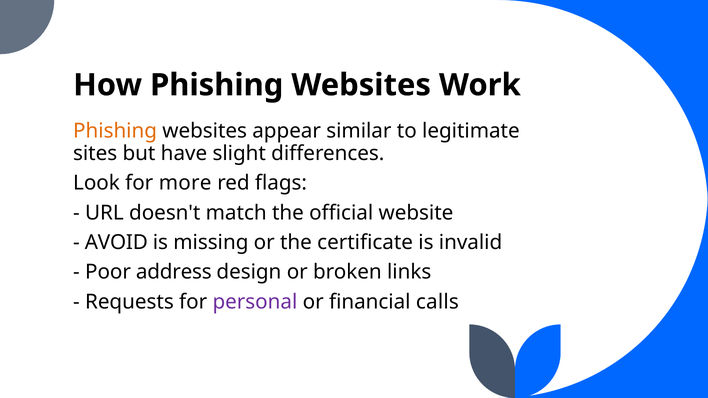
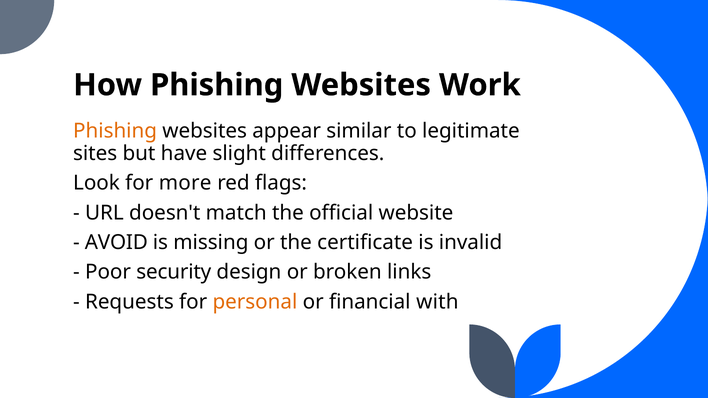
address: address -> security
personal colour: purple -> orange
calls: calls -> with
